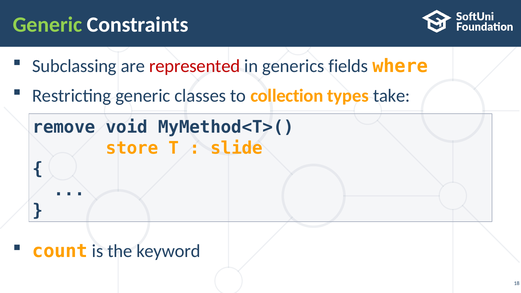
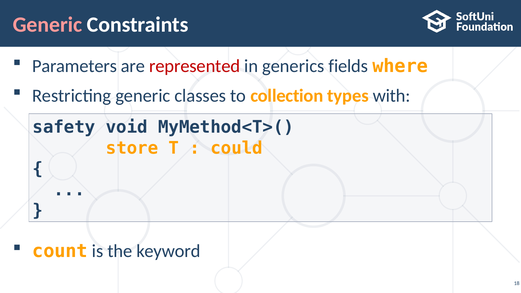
Generic at (47, 25) colour: light green -> pink
Subclassing: Subclassing -> Parameters
take: take -> with
remove: remove -> safety
slide: slide -> could
